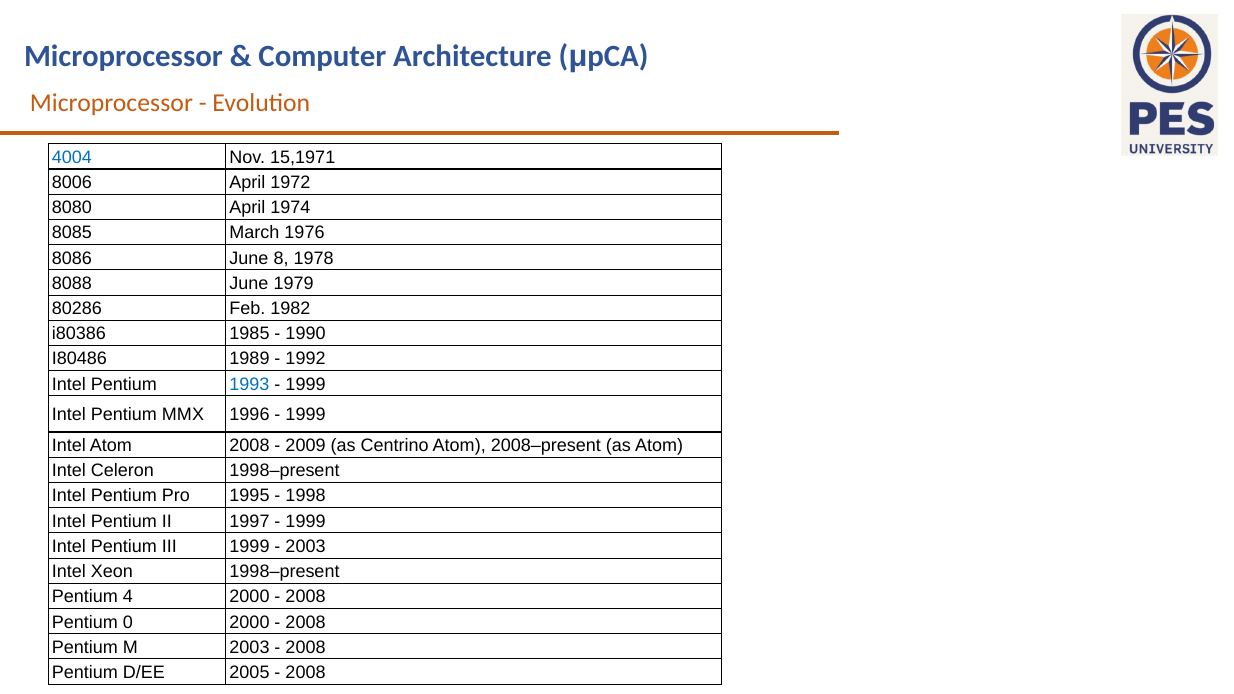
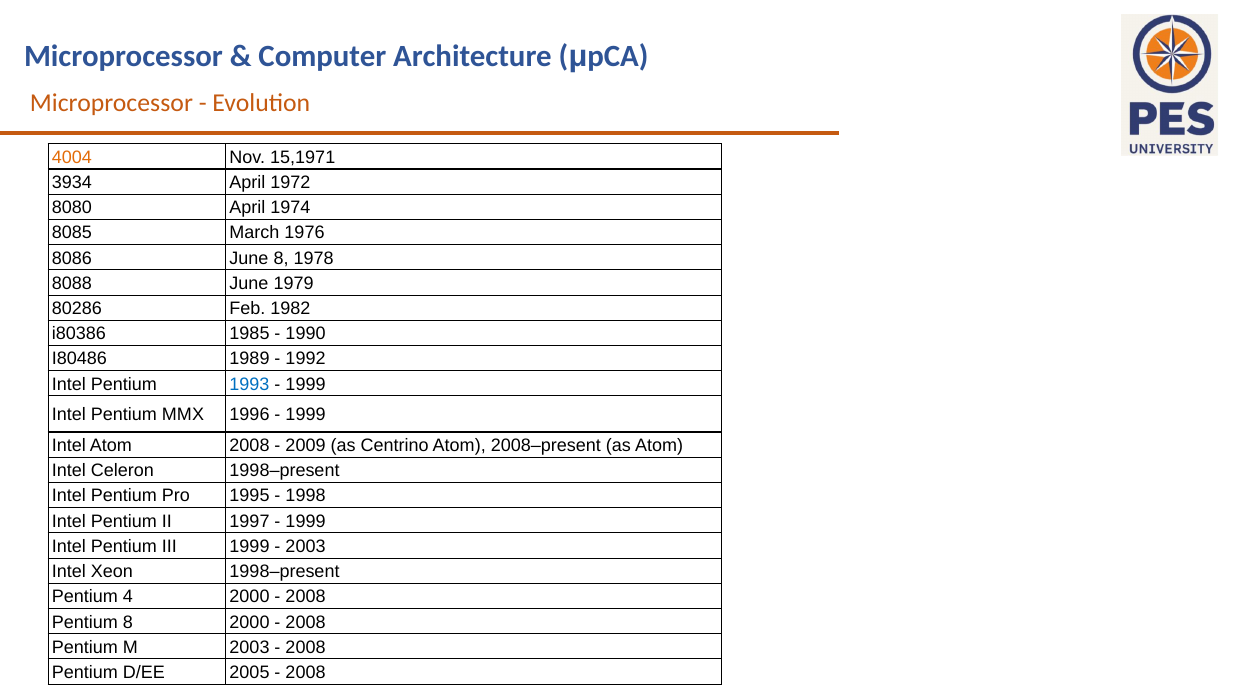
4004 colour: blue -> orange
8006: 8006 -> 3934
Pentium 0: 0 -> 8
